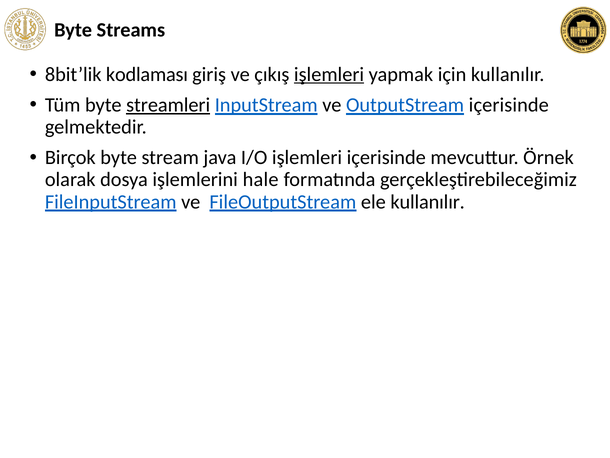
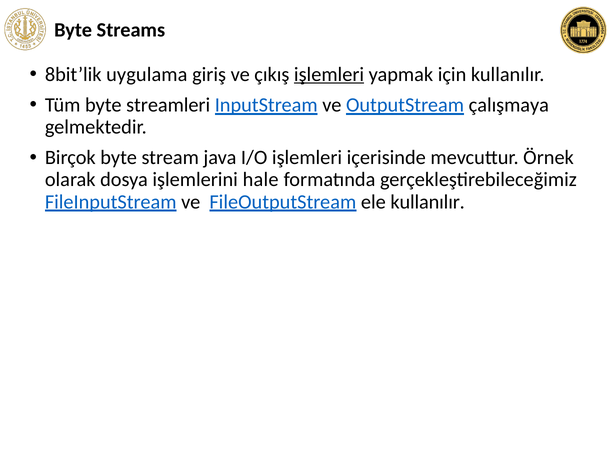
kodlaması: kodlaması -> uygulama
streamleri underline: present -> none
OutputStream içerisinde: içerisinde -> çalışmaya
